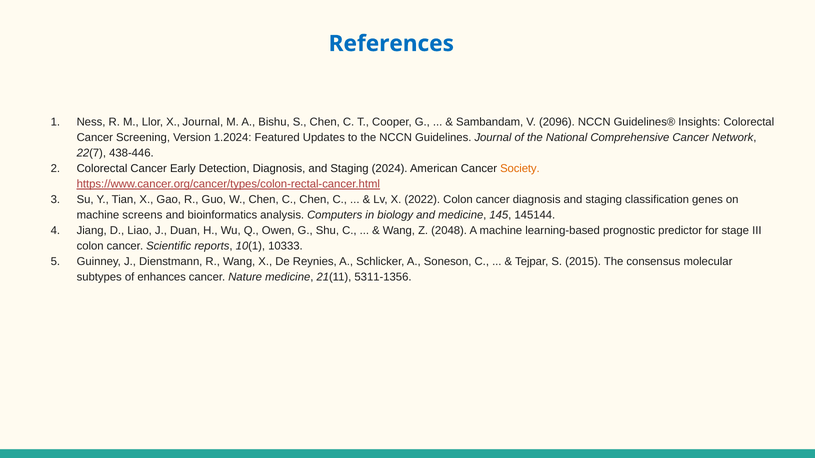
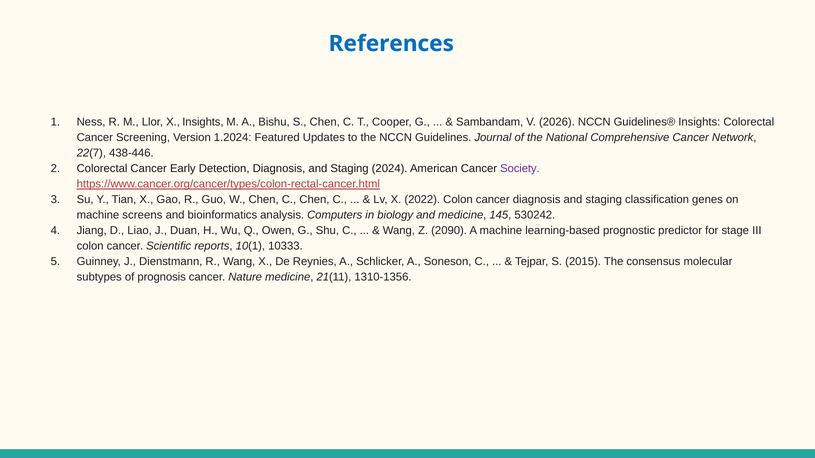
X Journal: Journal -> Insights
2096: 2096 -> 2026
Society colour: orange -> purple
145144: 145144 -> 530242
2048: 2048 -> 2090
enhances: enhances -> prognosis
5311-1356: 5311-1356 -> 1310-1356
